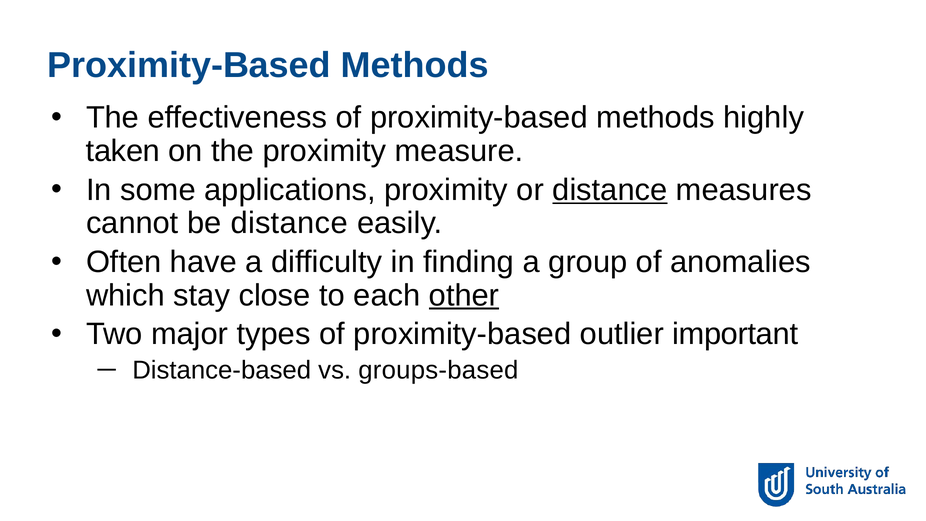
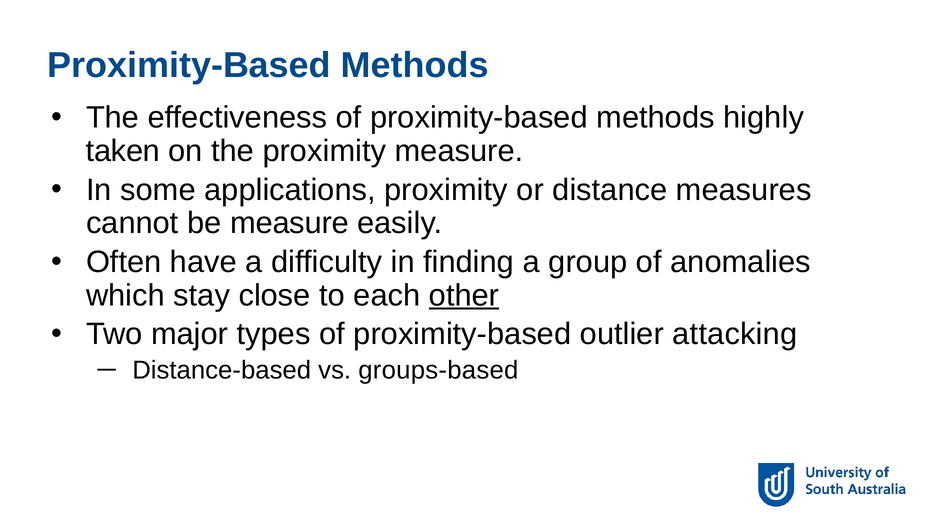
distance at (610, 190) underline: present -> none
be distance: distance -> measure
important: important -> attacking
